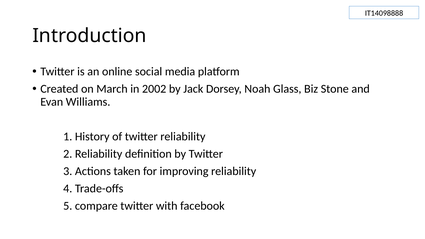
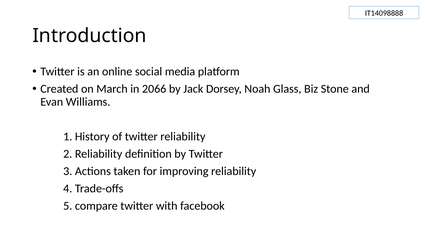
2002: 2002 -> 2066
